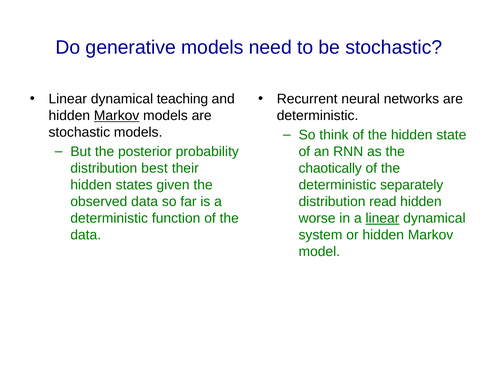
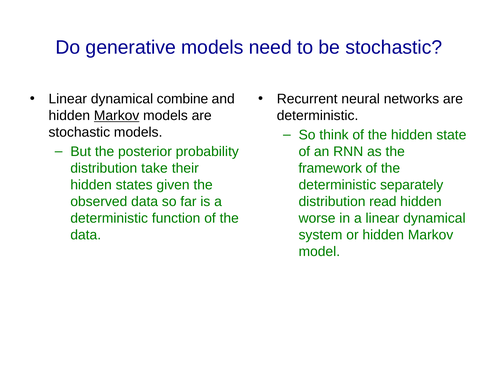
teaching: teaching -> combine
best: best -> take
chaotically: chaotically -> framework
linear at (382, 218) underline: present -> none
